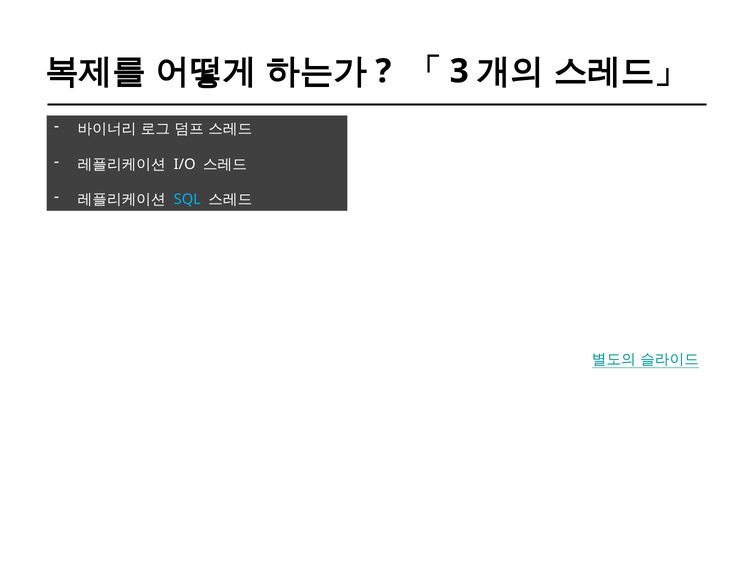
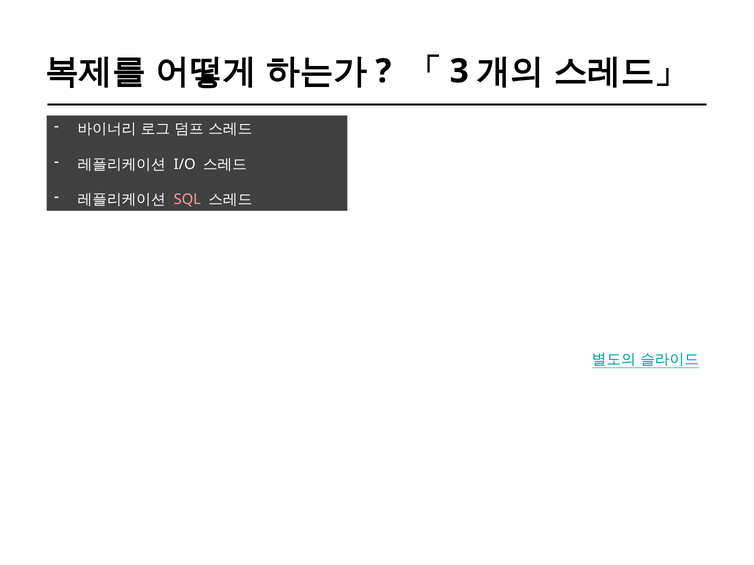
SQL colour: light blue -> pink
